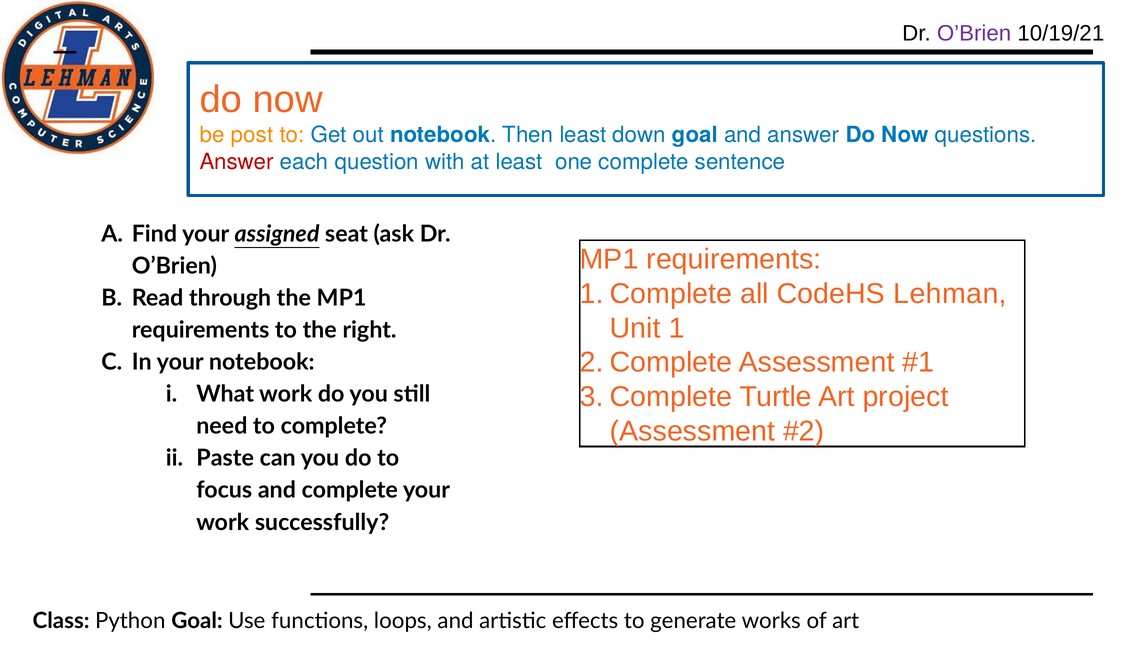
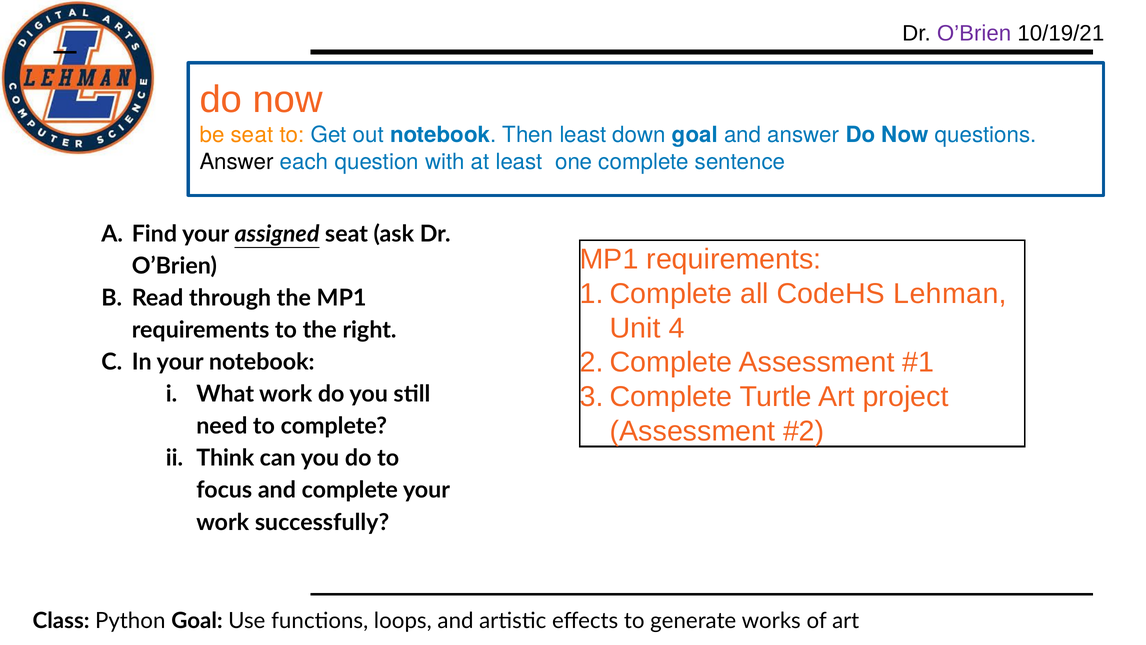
be post: post -> seat
Answer at (237, 162) colour: red -> black
1: 1 -> 4
Paste: Paste -> Think
